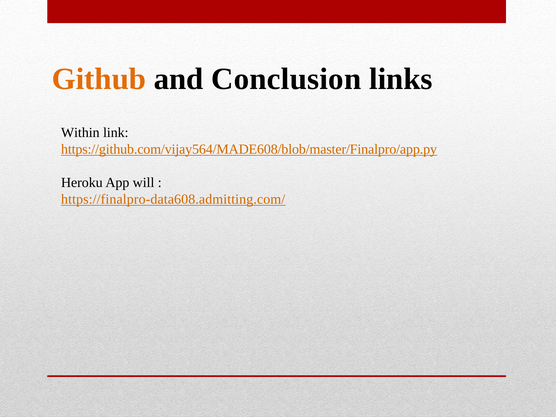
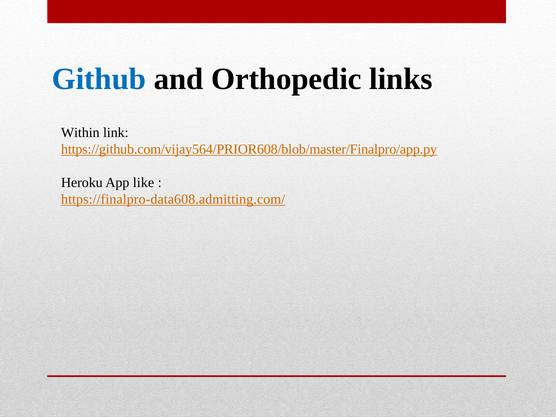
Github colour: orange -> blue
Conclusion: Conclusion -> Orthopedic
https://github.com/vijay564/MADE608/blob/master/Finalpro/app.py: https://github.com/vijay564/MADE608/blob/master/Finalpro/app.py -> https://github.com/vijay564/PRIOR608/blob/master/Finalpro/app.py
will: will -> like
